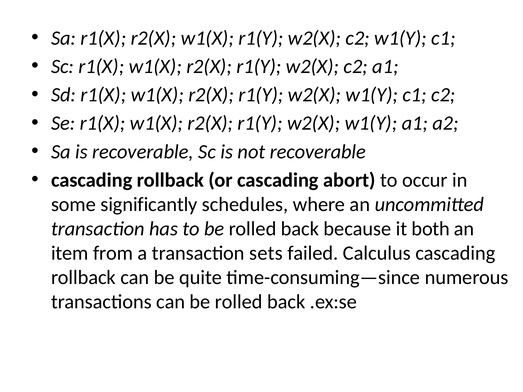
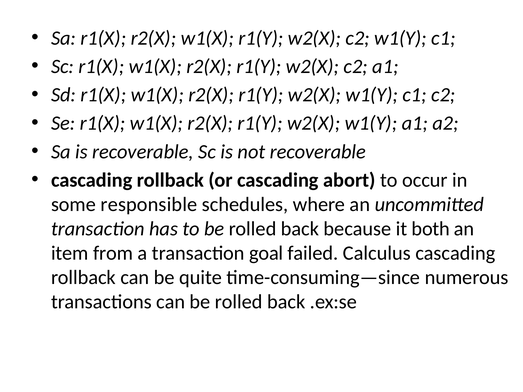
significantly: significantly -> responsible
sets: sets -> goal
